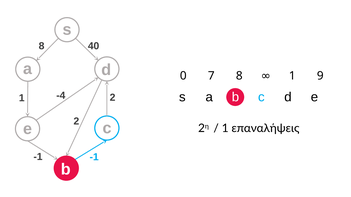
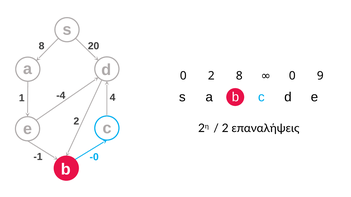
40: 40 -> 20
0 7: 7 -> 2
1 at (292, 76): 1 -> 0
1 2: 2 -> 4
1 at (225, 129): 1 -> 2
-1 -1: -1 -> -0
